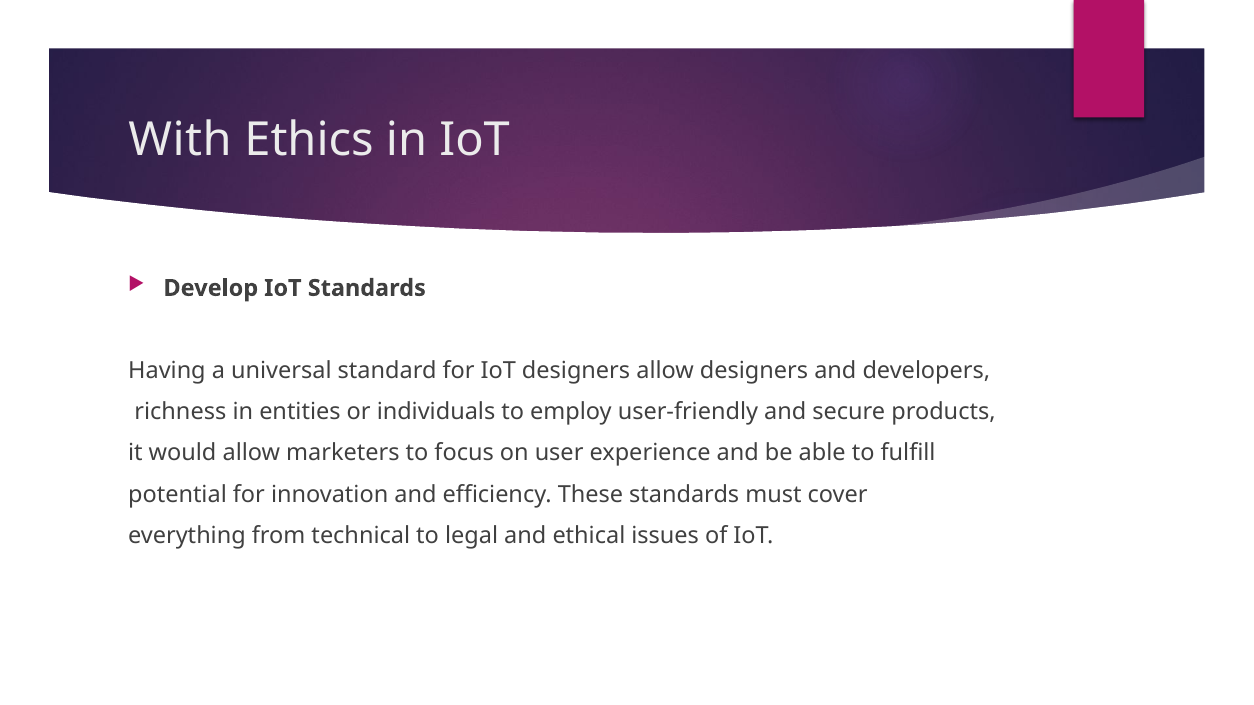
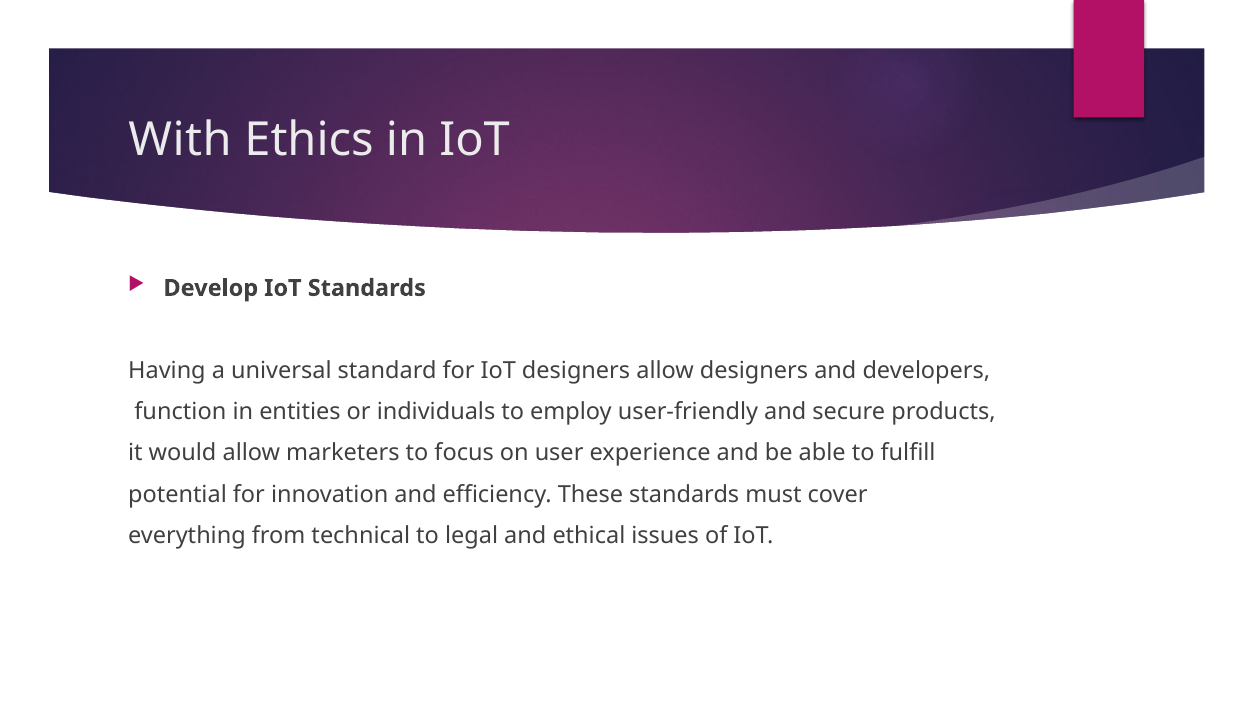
richness: richness -> function
